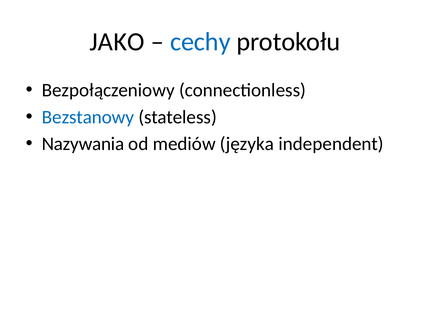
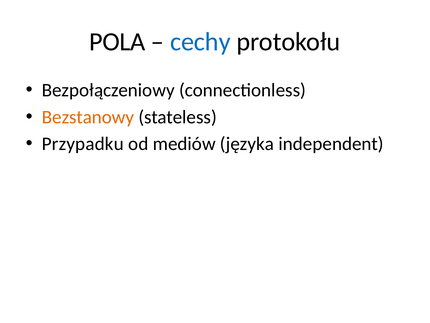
JAKO: JAKO -> POLA
Bezstanowy colour: blue -> orange
Nazywania: Nazywania -> Przypadku
